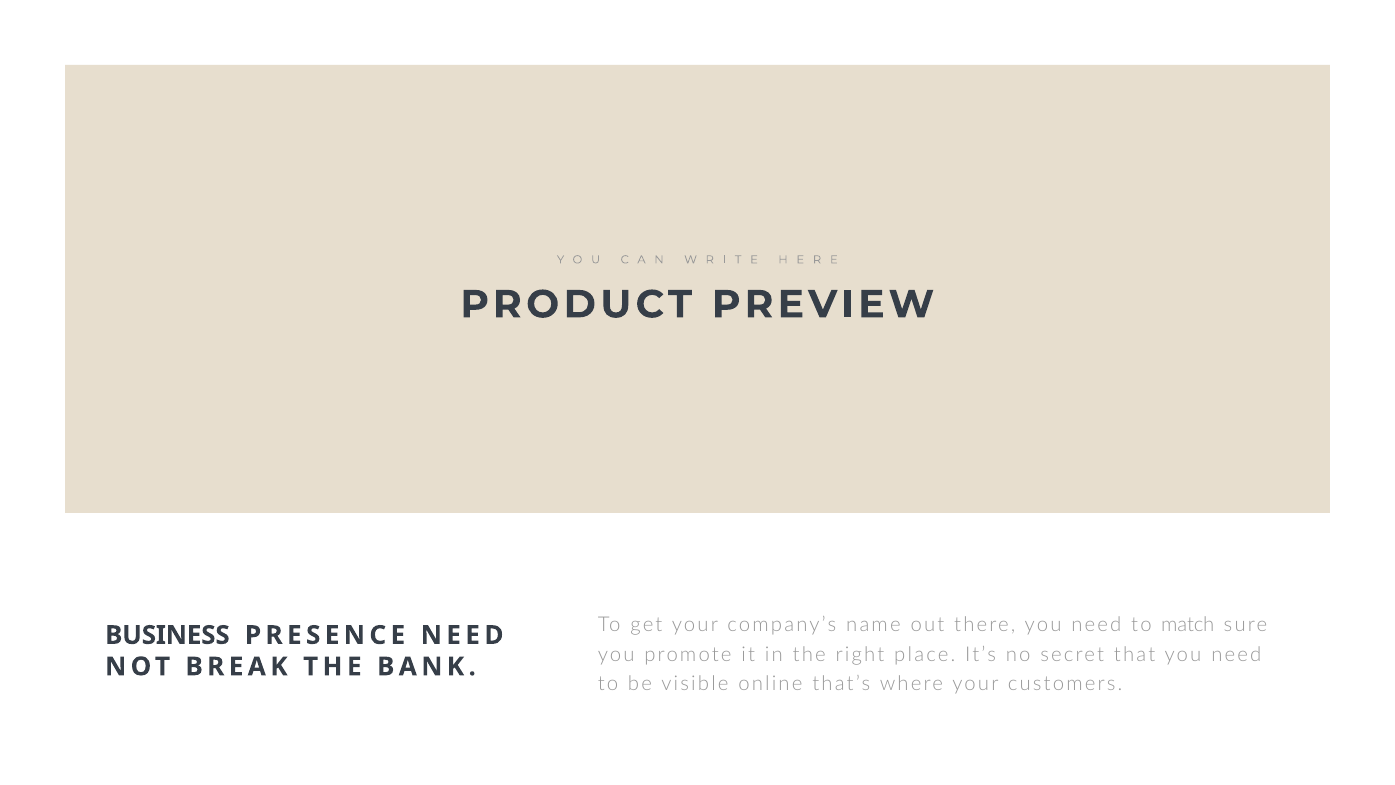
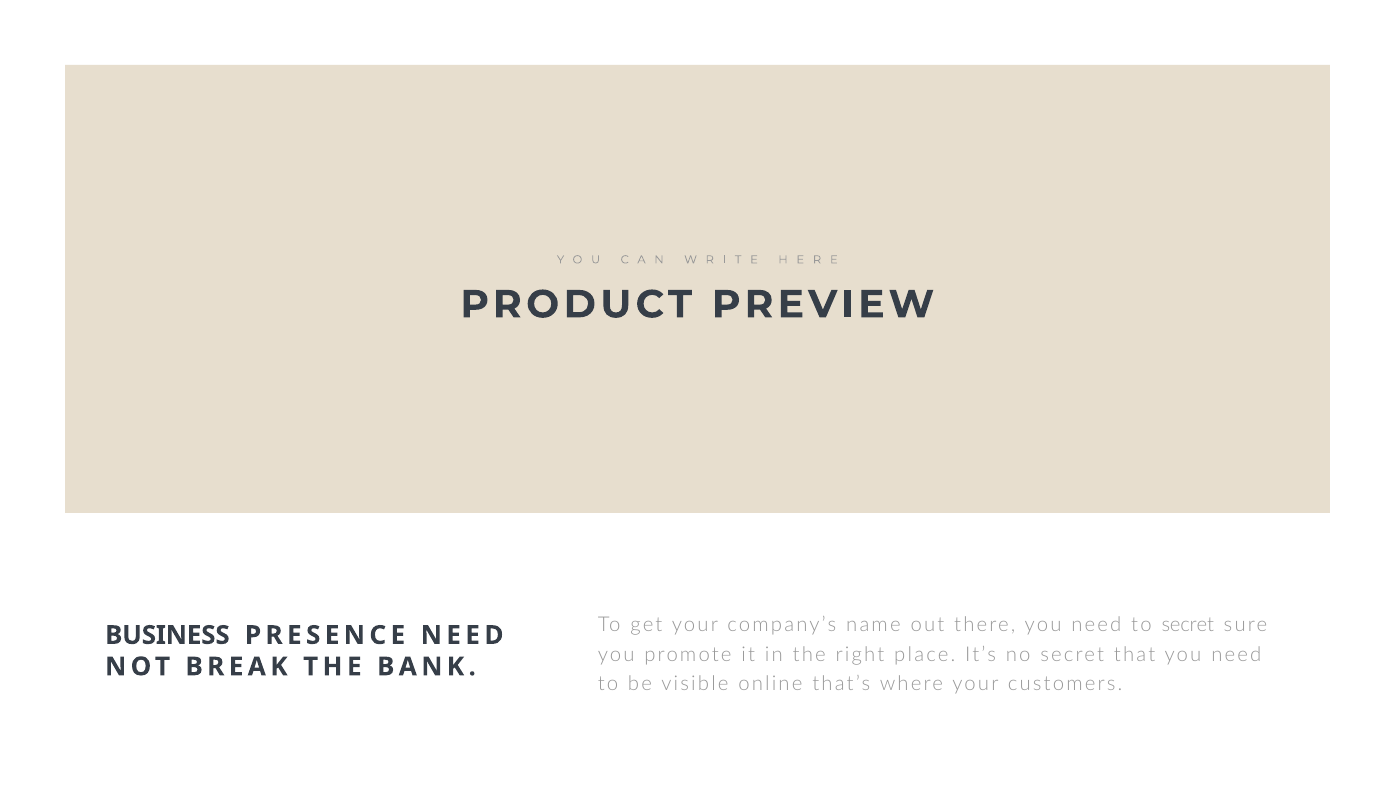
to match: match -> secret
